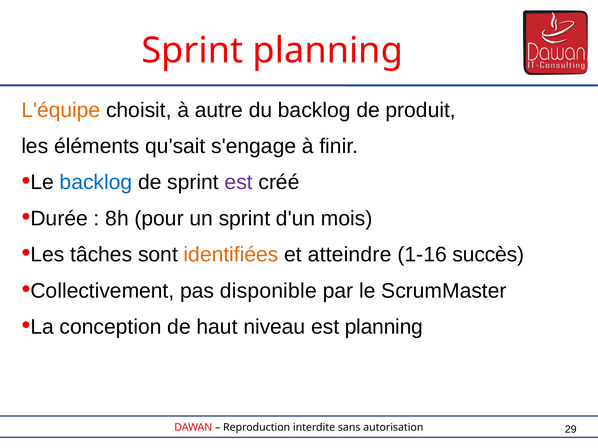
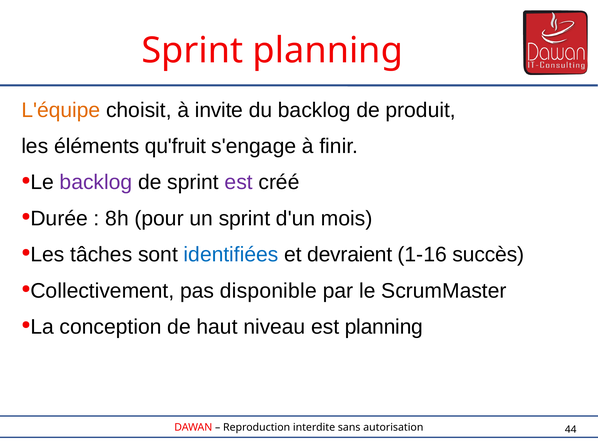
autre: autre -> invite
qu'sait: qu'sait -> qu'fruit
backlog at (96, 183) colour: blue -> purple
identifiées colour: orange -> blue
atteindre: atteindre -> devraient
29: 29 -> 44
